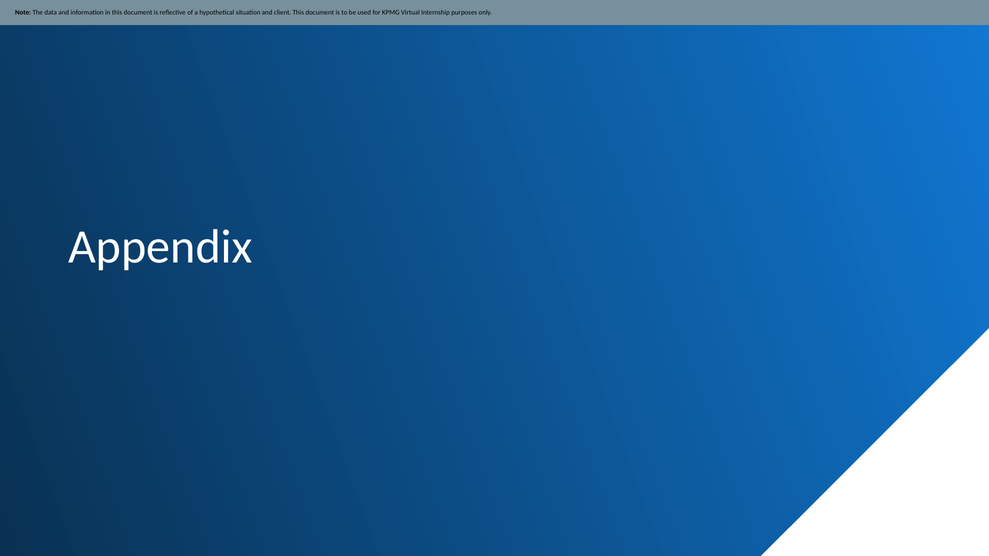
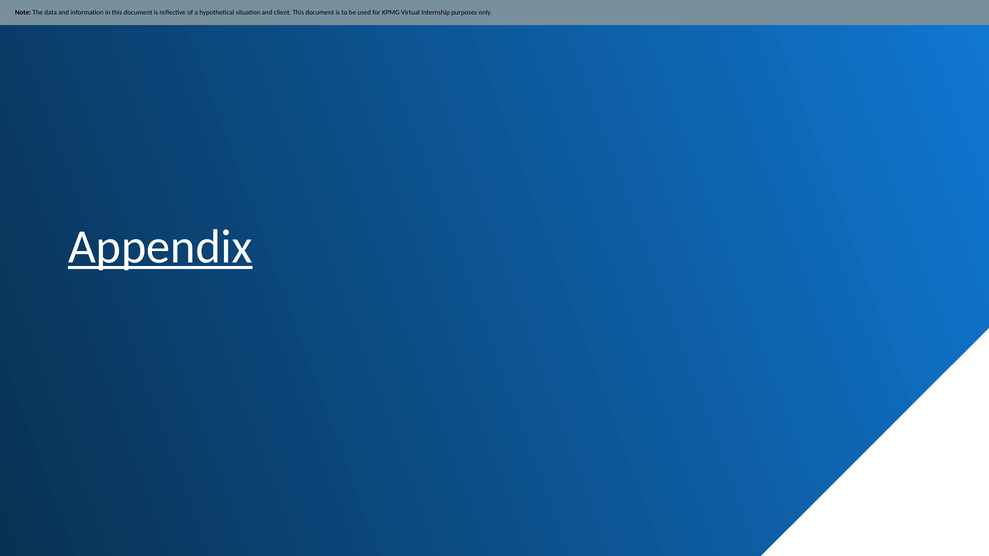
Appendix underline: none -> present
